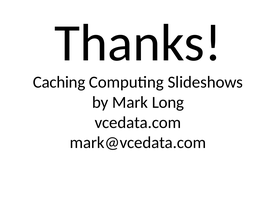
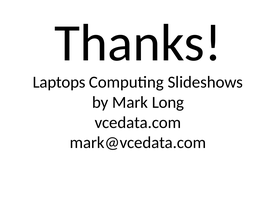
Caching: Caching -> Laptops
